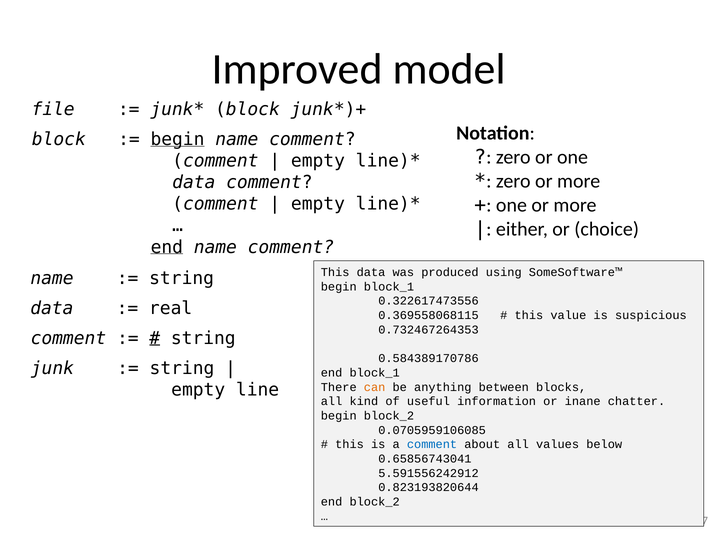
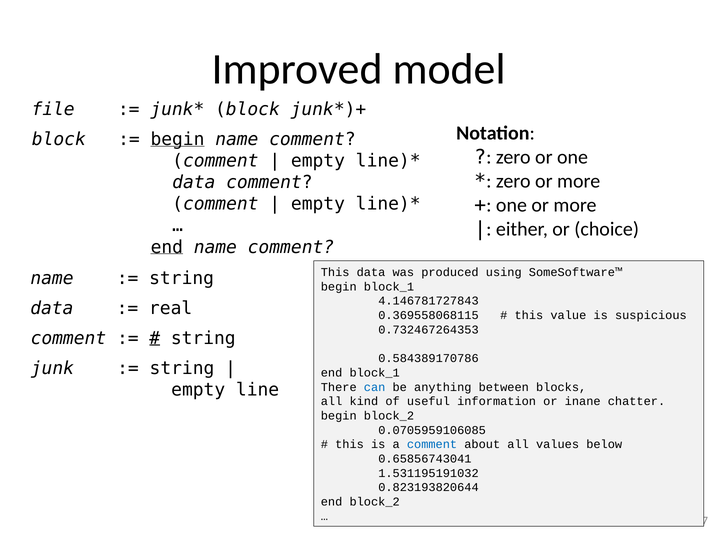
0.322617473556: 0.322617473556 -> 4.146781727843
can colour: orange -> blue
5.591556242912: 5.591556242912 -> 1.531195191032
